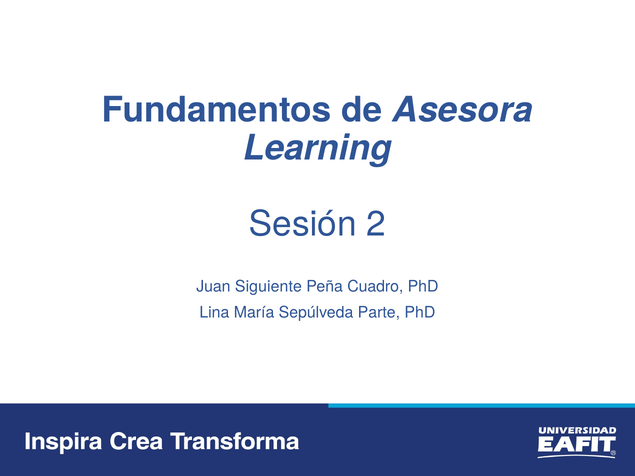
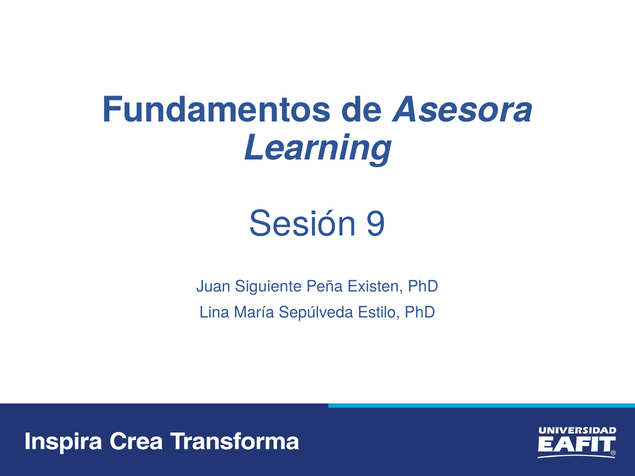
2: 2 -> 9
Cuadro: Cuadro -> Existen
Parte: Parte -> Estilo
